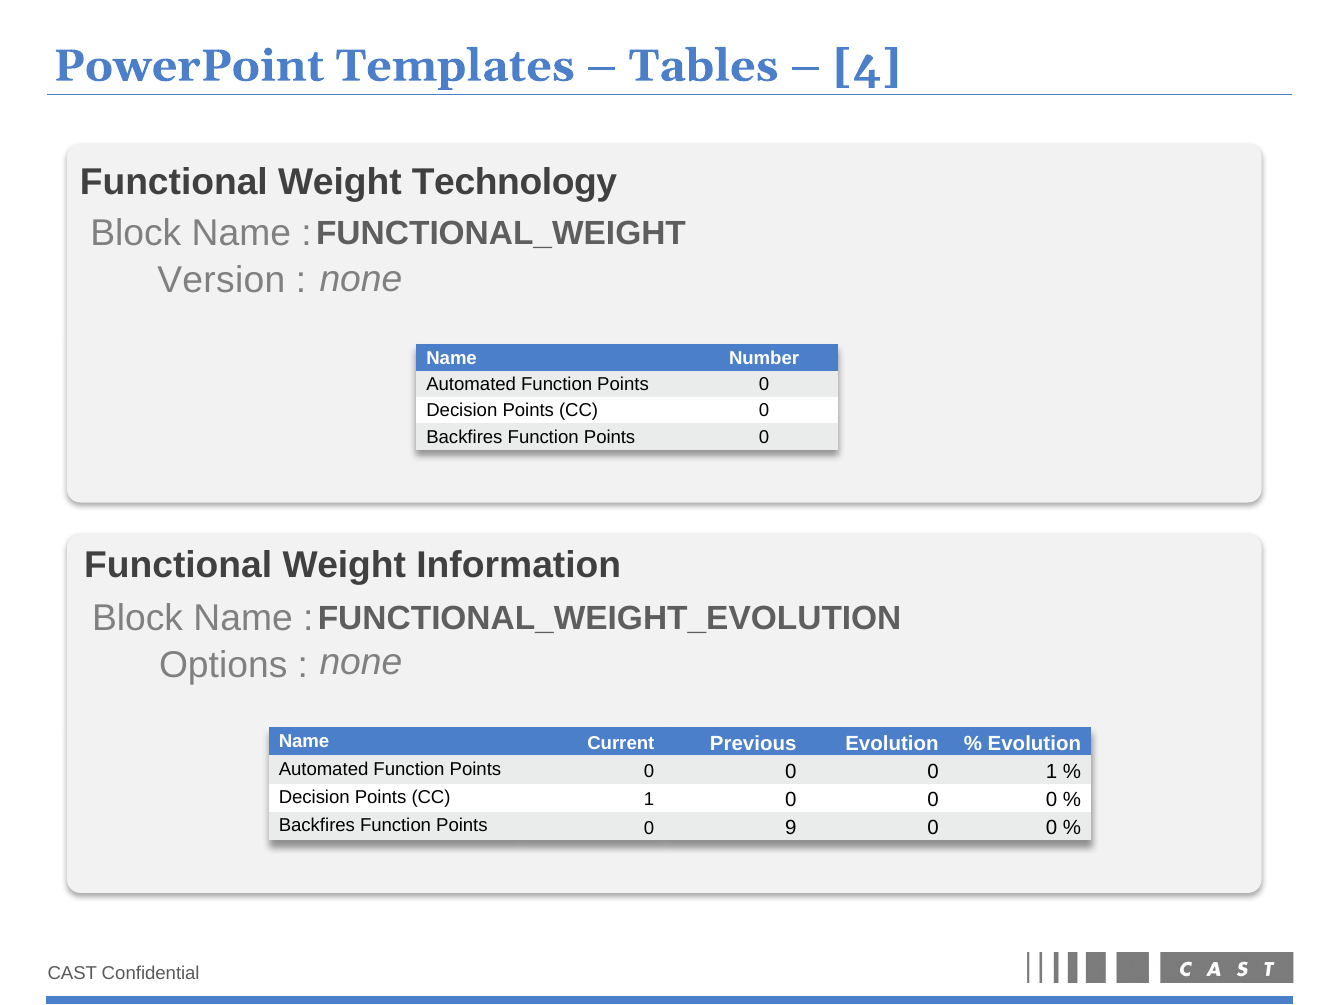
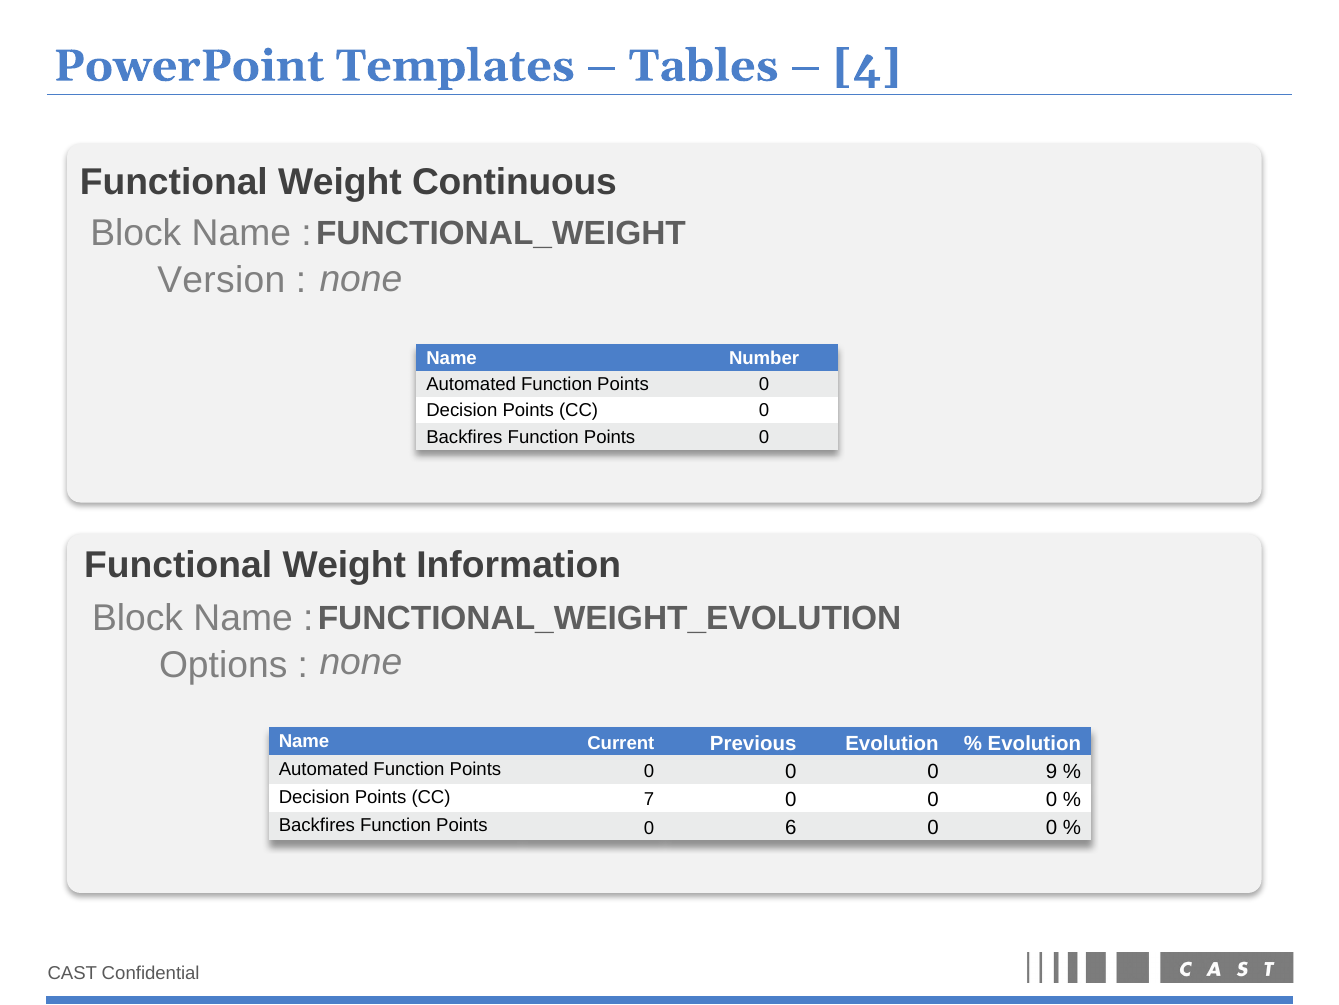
Technology: Technology -> Continuous
0 1: 1 -> 9
CC 1: 1 -> 7
9: 9 -> 6
